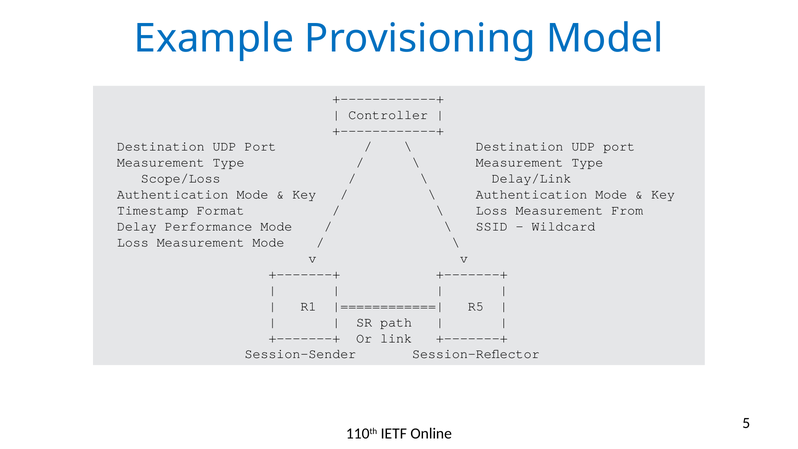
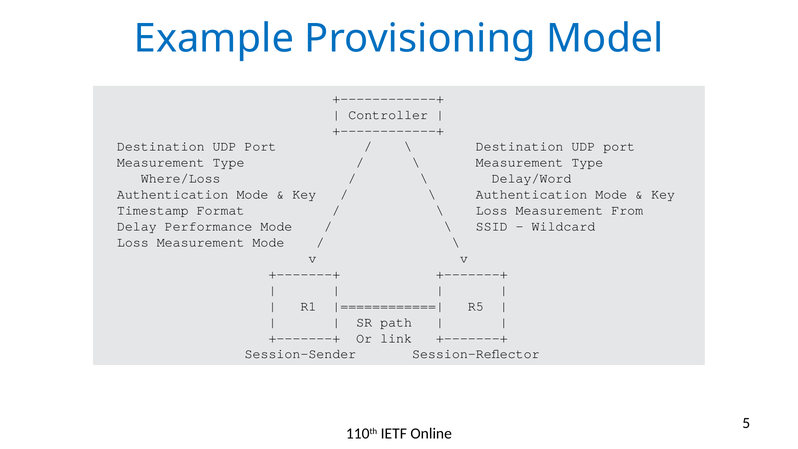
Scope/Loss: Scope/Loss -> Where/Loss
Delay/Link: Delay/Link -> Delay/Word
